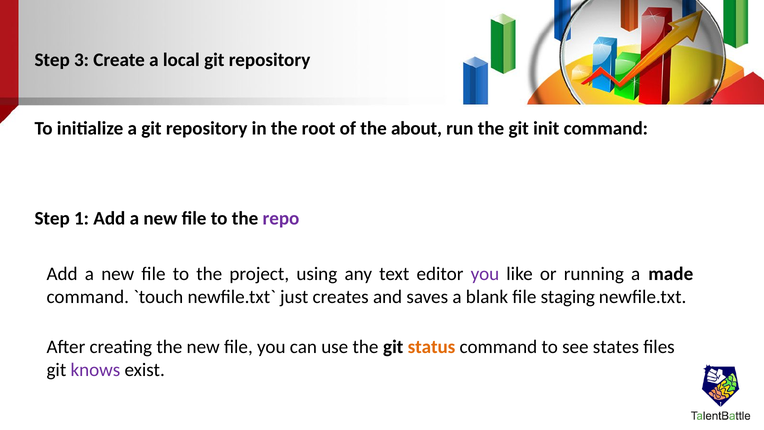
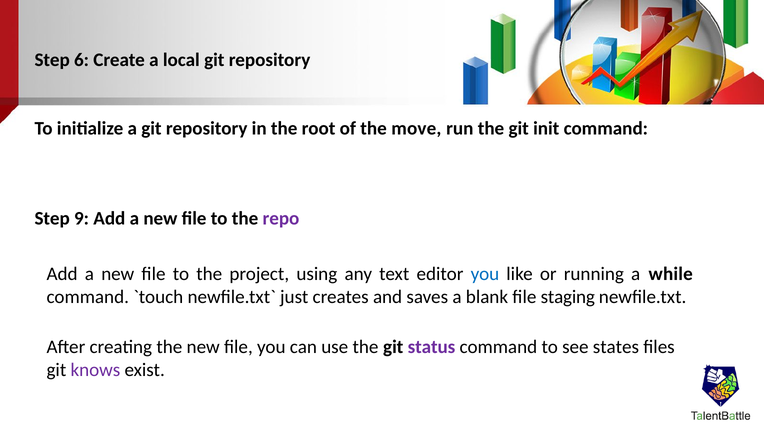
3: 3 -> 6
about: about -> move
1: 1 -> 9
you at (485, 274) colour: purple -> blue
made: made -> while
status colour: orange -> purple
